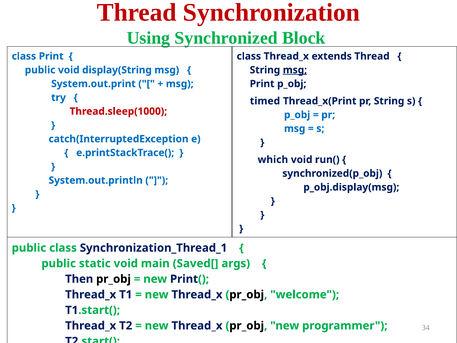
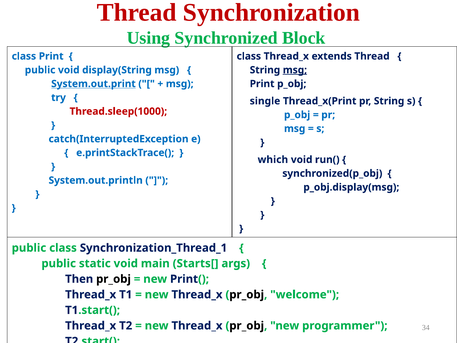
System.out.print underline: none -> present
timed: timed -> single
Saved[: Saved[ -> Starts[
